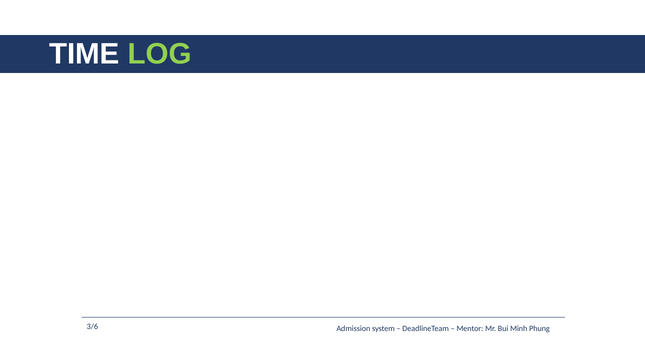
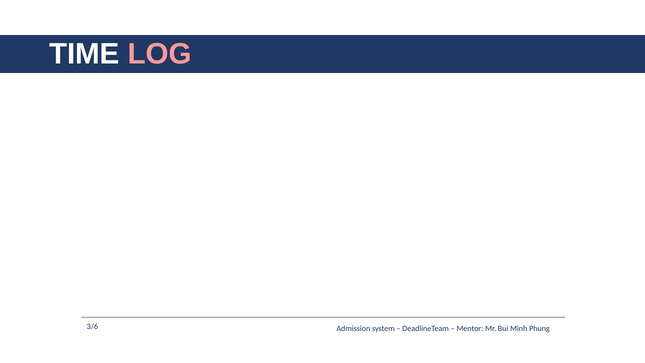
LOG colour: light green -> pink
